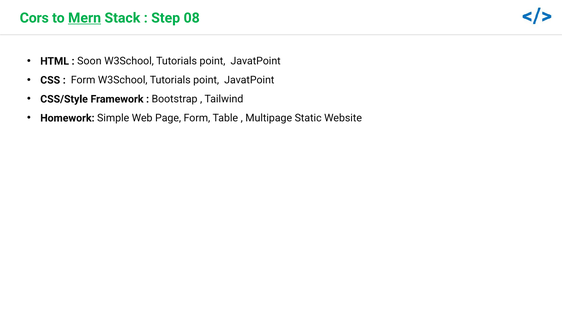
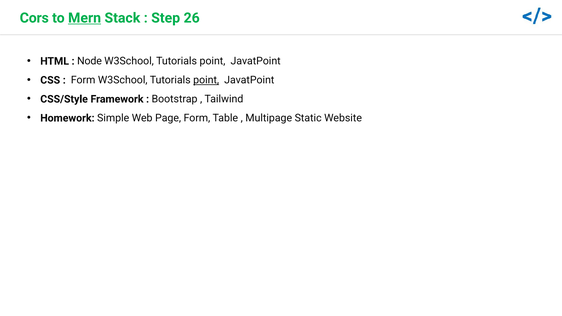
08: 08 -> 26
Soon: Soon -> Node
point at (206, 80) underline: none -> present
